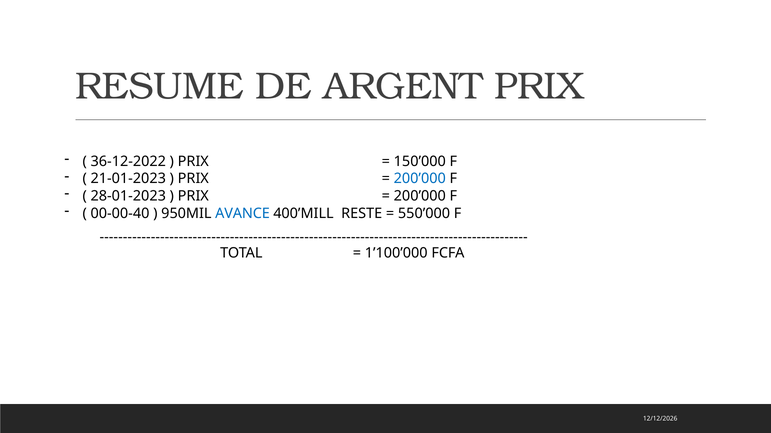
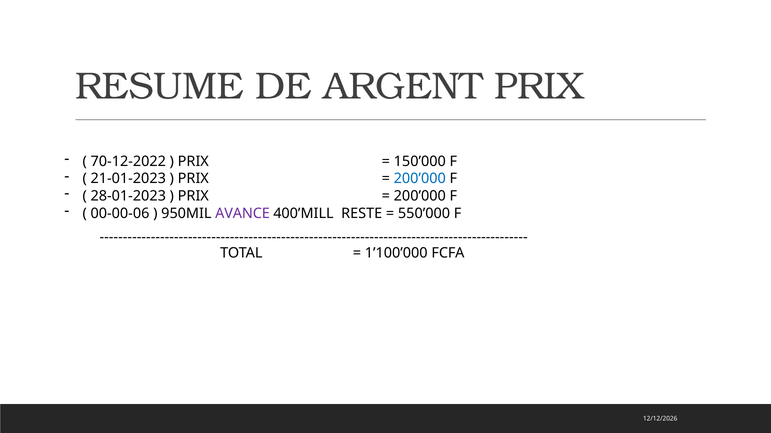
36-12-2022: 36-12-2022 -> 70-12-2022
00-00-40: 00-00-40 -> 00-00-06
AVANCE colour: blue -> purple
